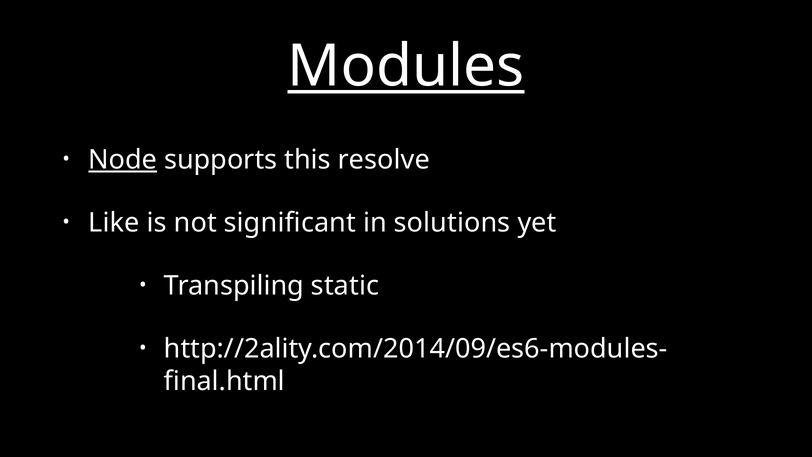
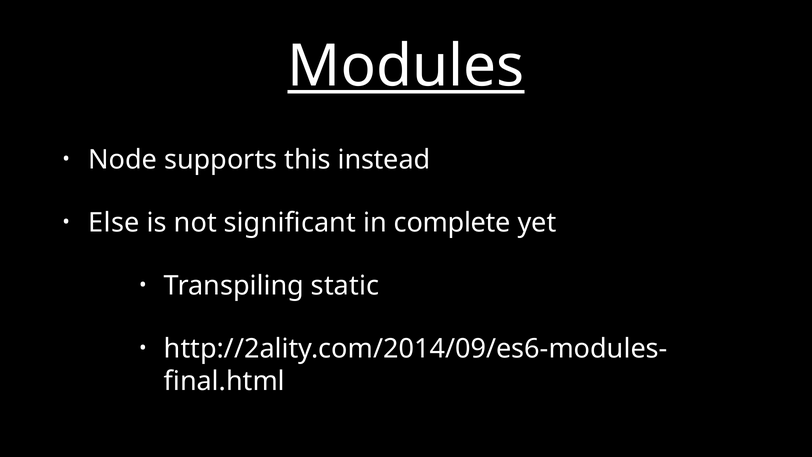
Node underline: present -> none
resolve: resolve -> instead
Like: Like -> Else
solutions: solutions -> complete
